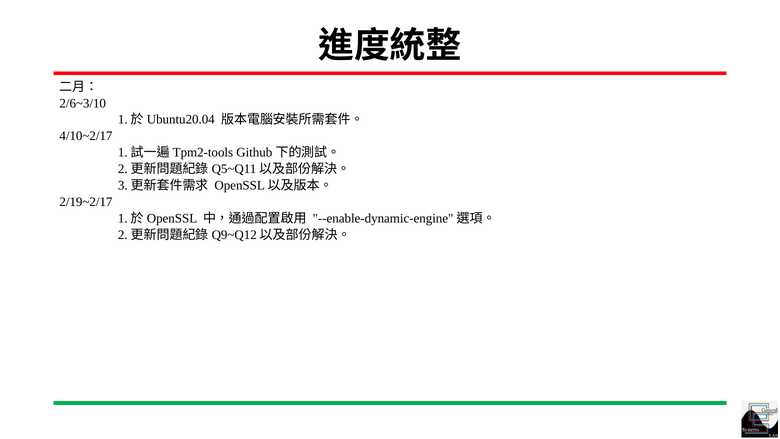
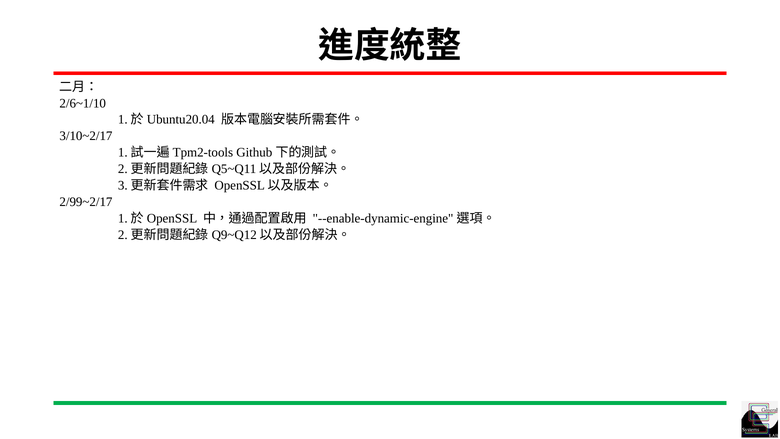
2/6~3/10: 2/6~3/10 -> 2/6~1/10
4/10~2/17: 4/10~2/17 -> 3/10~2/17
2/19~2/17: 2/19~2/17 -> 2/99~2/17
